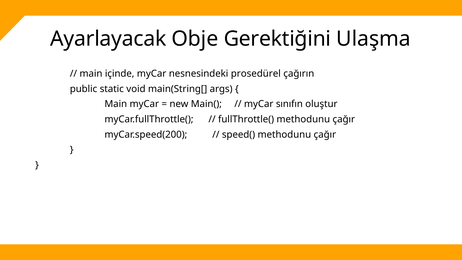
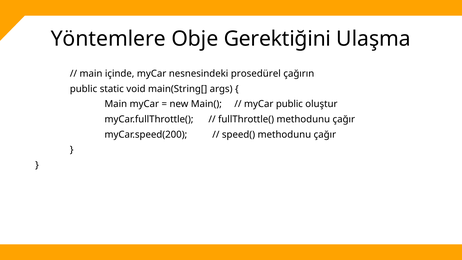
Ayarlayacak: Ayarlayacak -> Yöntemlere
myCar sınıfın: sınıfın -> public
